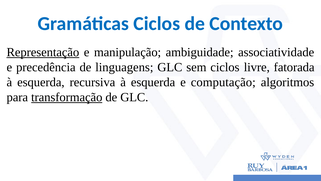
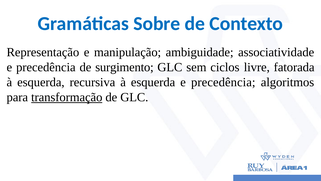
Gramáticas Ciclos: Ciclos -> Sobre
Representação underline: present -> none
linguagens;: linguagens; -> surgimento;
computação;: computação; -> precedência;
